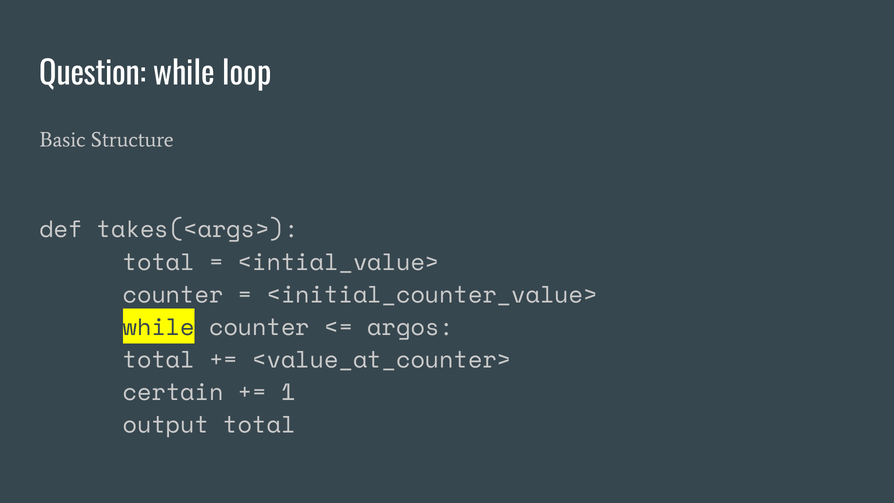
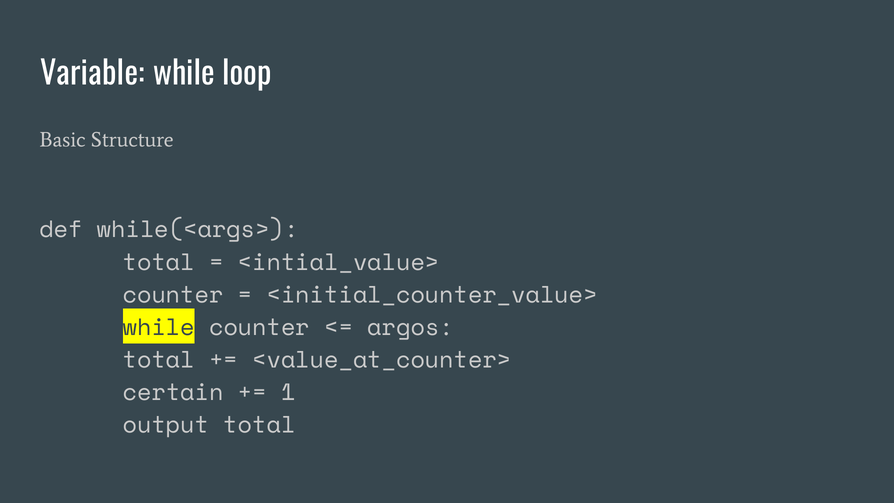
Question: Question -> Variable
takes(<args>: takes(<args> -> while(<args>
